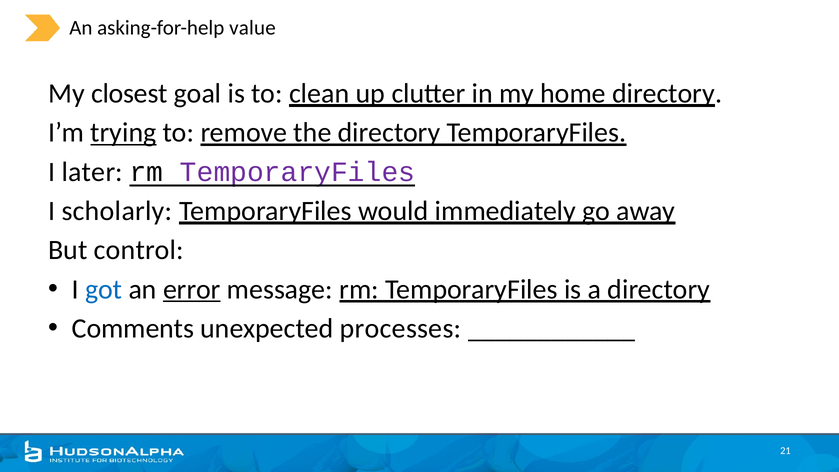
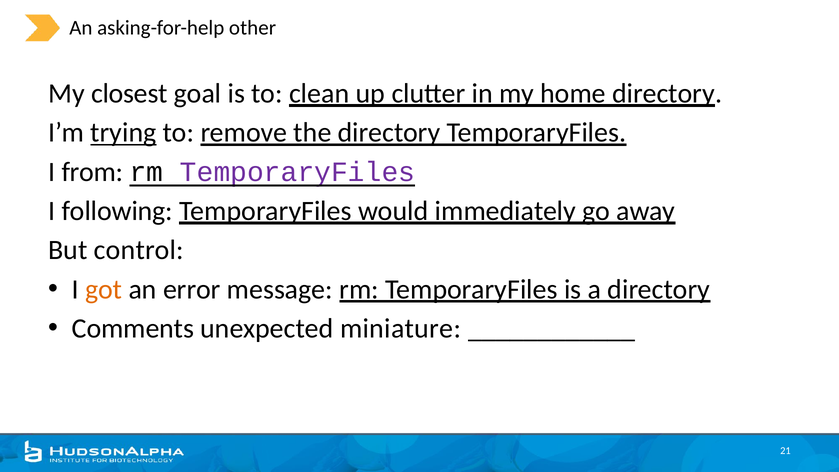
value: value -> other
later: later -> from
scholarly: scholarly -> following
got colour: blue -> orange
error underline: present -> none
processes: processes -> miniature
